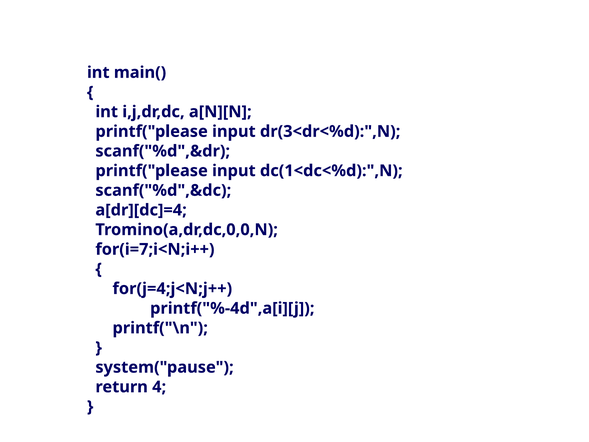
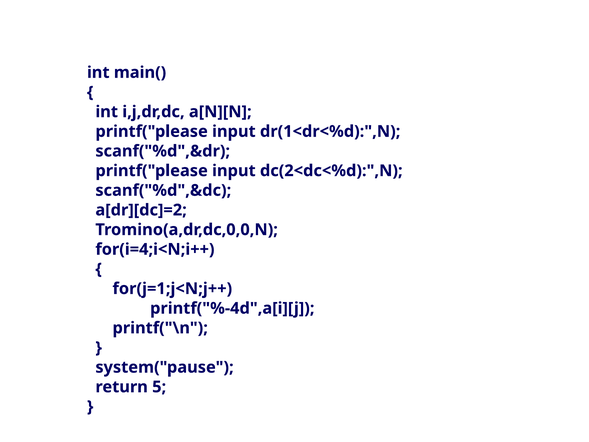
dr(3<dr<%d):",N: dr(3<dr<%d):",N -> dr(1<dr<%d):",N
dc(1<dc<%d):",N: dc(1<dc<%d):",N -> dc(2<dc<%d):",N
a[dr][dc]=4: a[dr][dc]=4 -> a[dr][dc]=2
for(i=7;i<N;i++: for(i=7;i<N;i++ -> for(i=4;i<N;i++
for(j=4;j<N;j++: for(j=4;j<N;j++ -> for(j=1;j<N;j++
4: 4 -> 5
